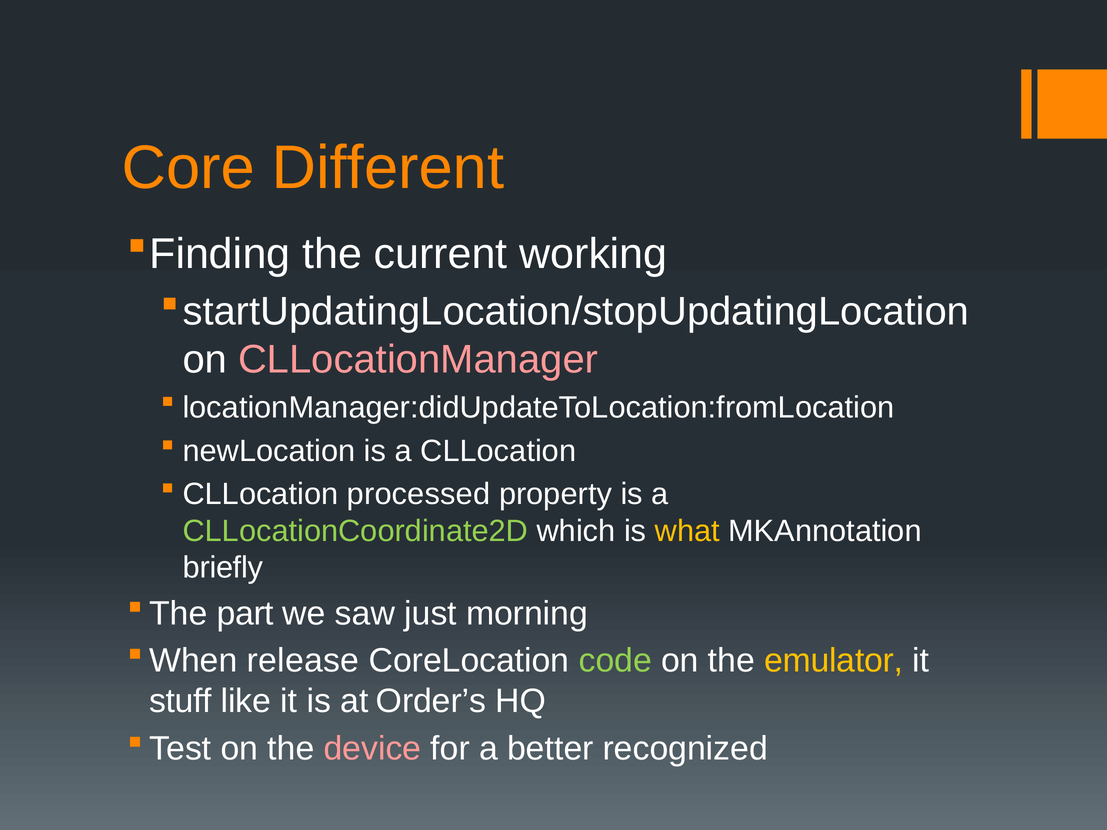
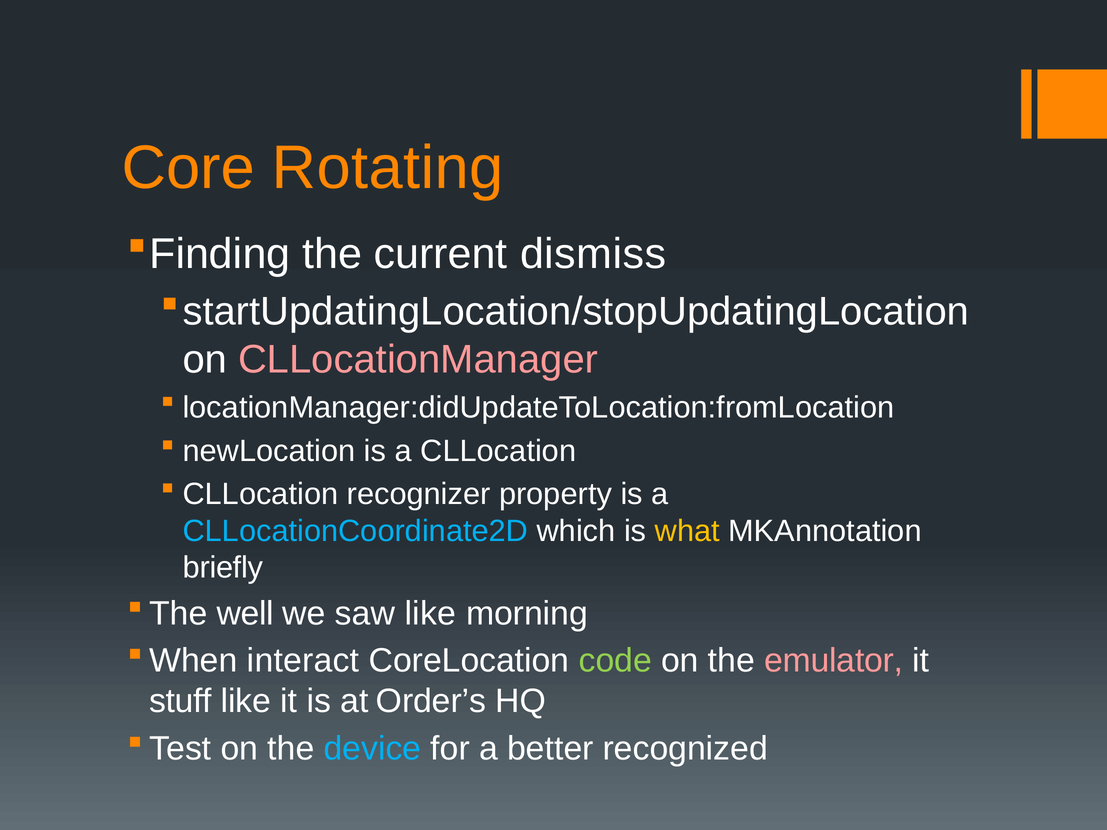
Different: Different -> Rotating
working: working -> dismiss
processed: processed -> recognizer
CLLocationCoordinate2D colour: light green -> light blue
part: part -> well
saw just: just -> like
release: release -> interact
emulator colour: yellow -> pink
device colour: pink -> light blue
